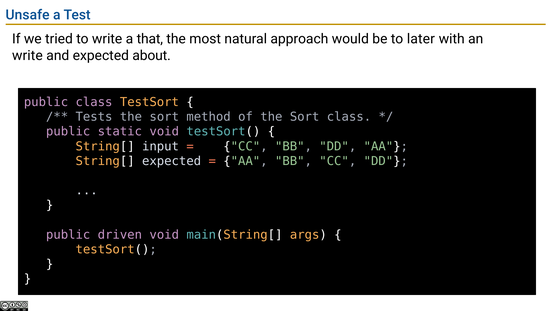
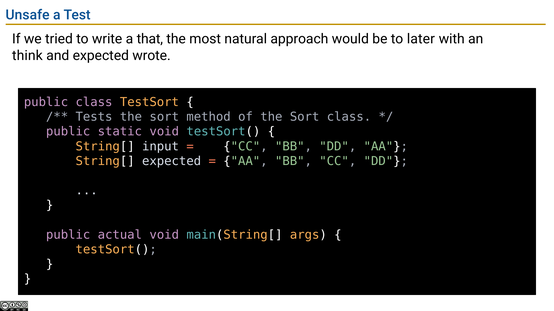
write at (27, 56): write -> think
about: about -> wrote
driven: driven -> actual
